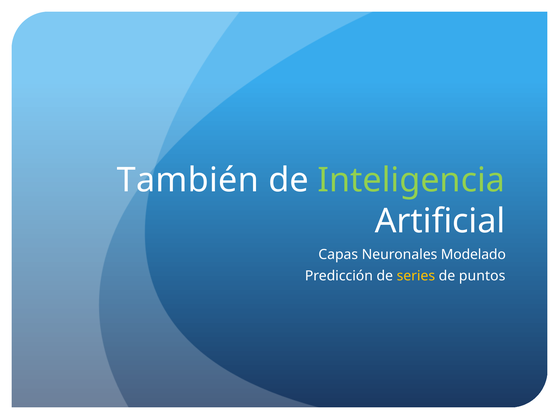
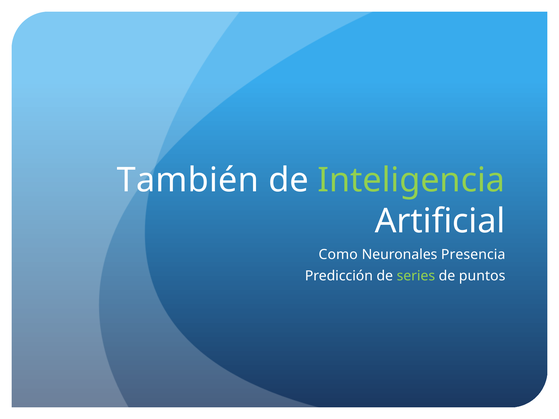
Capas: Capas -> Como
Modelado: Modelado -> Presencia
series colour: yellow -> light green
